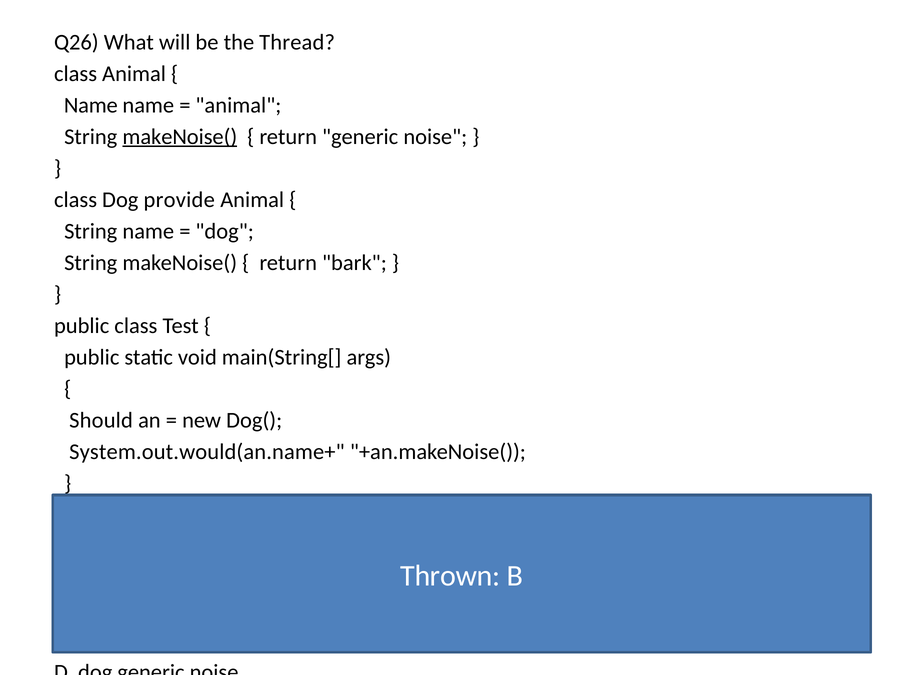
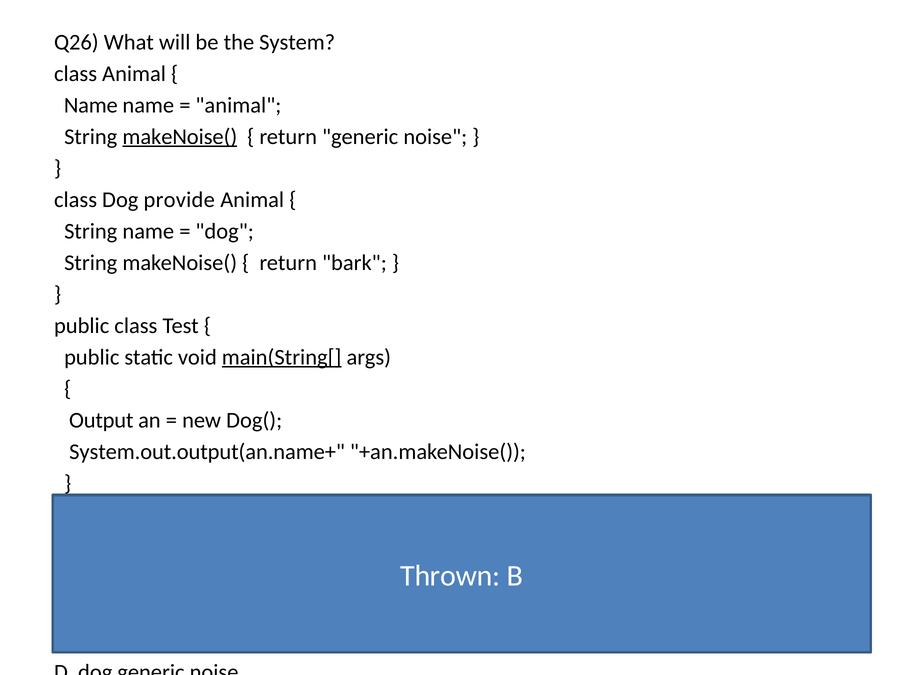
Thread: Thread -> System
main(String[ underline: none -> present
Should: Should -> Output
System.out.would(an.name+: System.out.would(an.name+ -> System.out.output(an.name+
